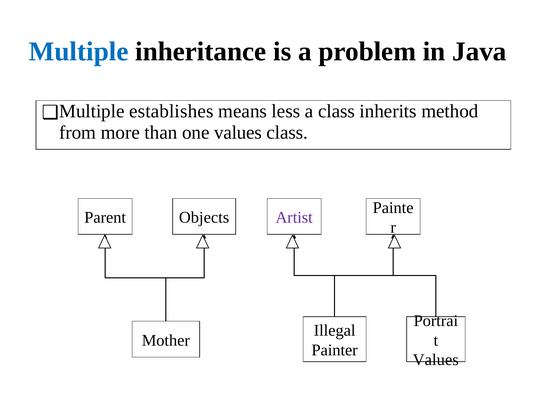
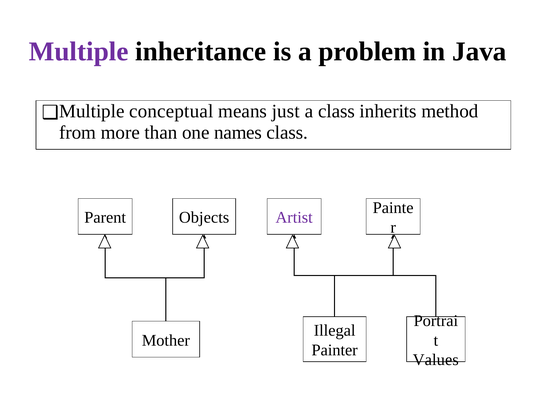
Multiple at (79, 52) colour: blue -> purple
establishes: establishes -> conceptual
less: less -> just
one values: values -> names
